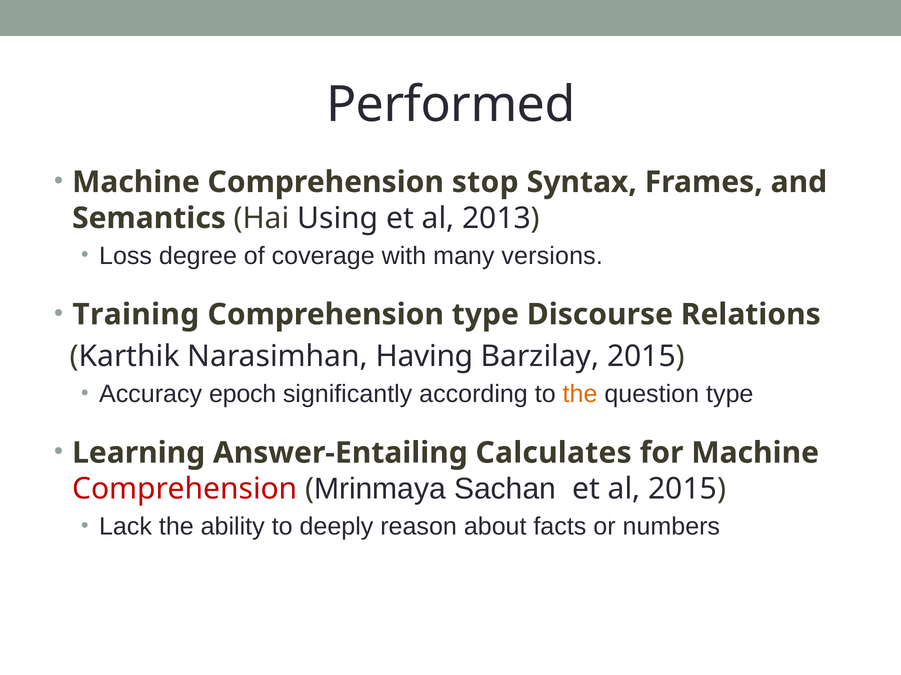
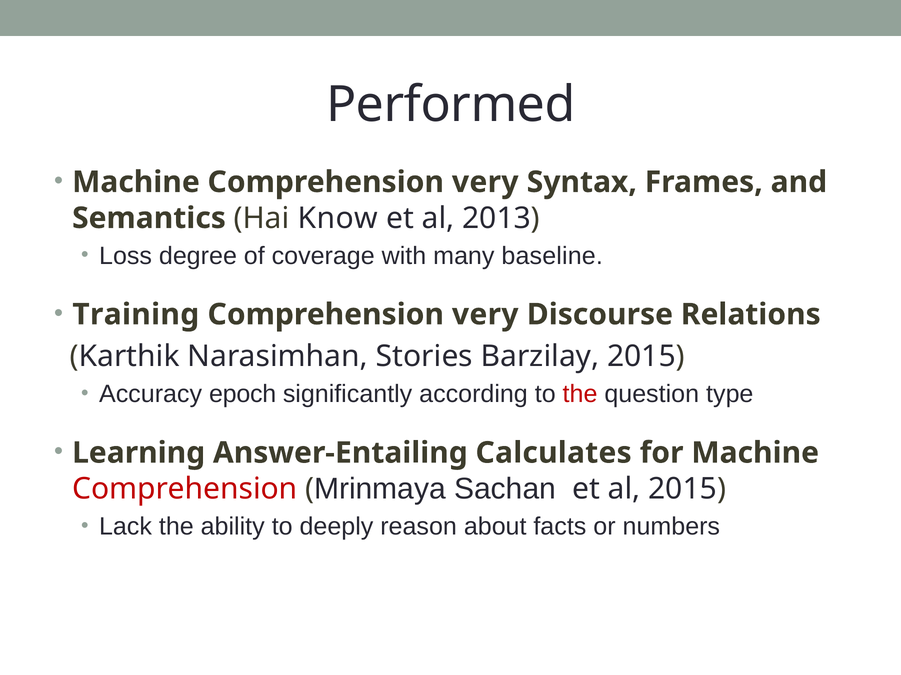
Machine Comprehension stop: stop -> very
Using: Using -> Know
versions: versions -> baseline
type at (485, 315): type -> very
Having: Having -> Stories
the at (580, 395) colour: orange -> red
